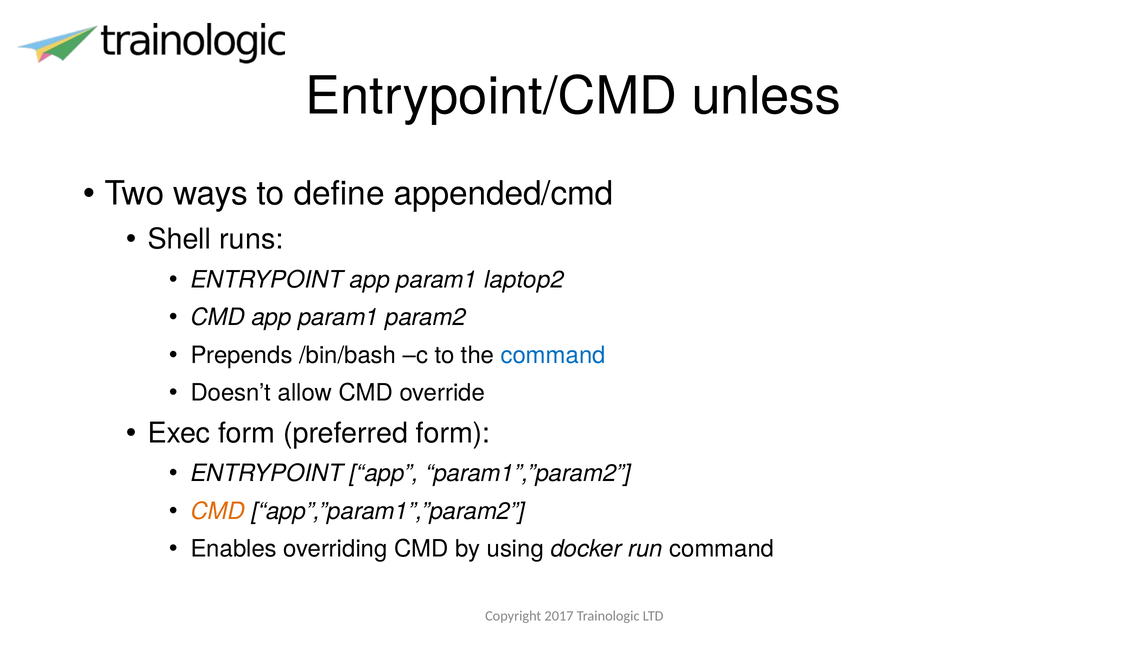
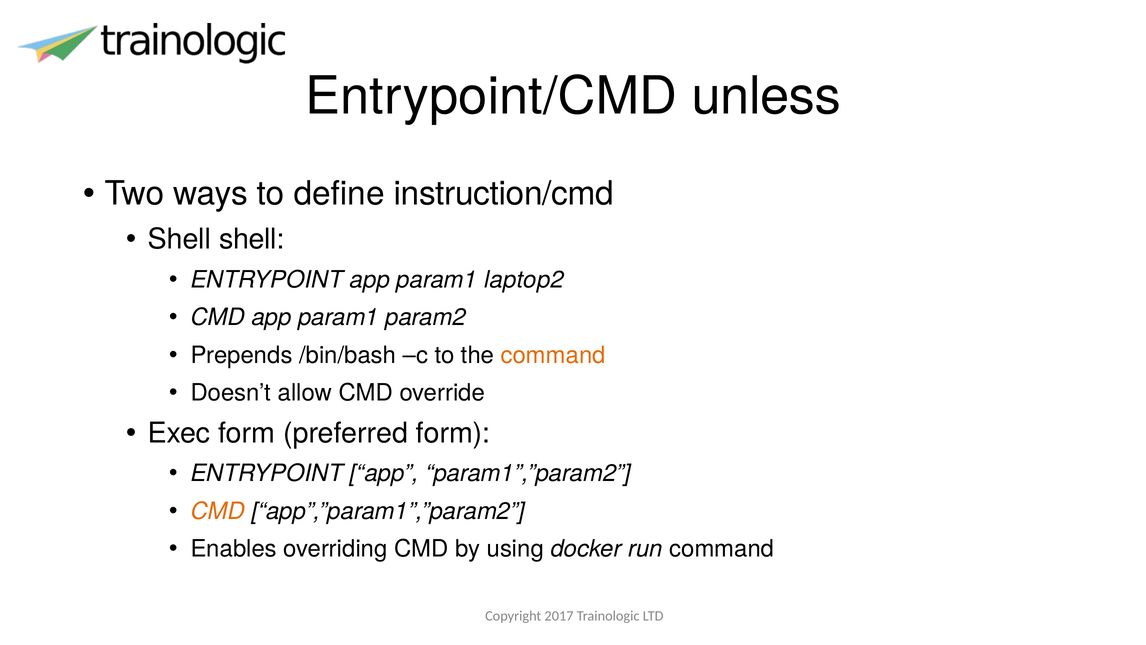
appended/cmd: appended/cmd -> instruction/cmd
Shell runs: runs -> shell
command at (553, 355) colour: blue -> orange
